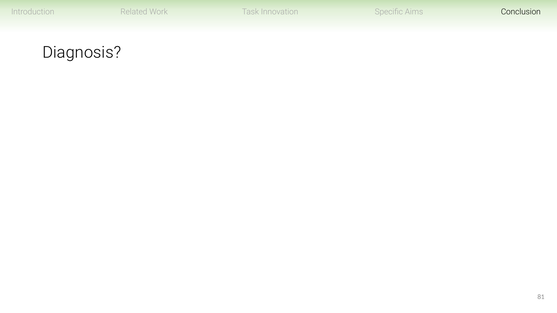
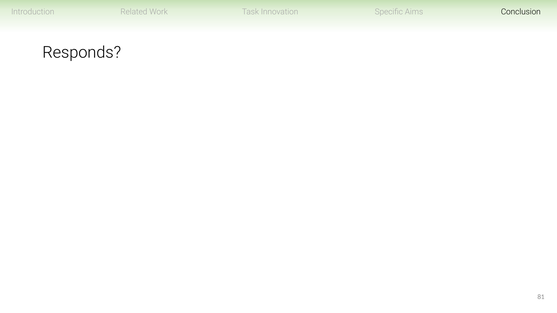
Diagnosis: Diagnosis -> Responds
